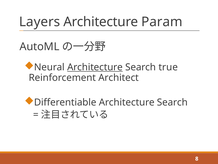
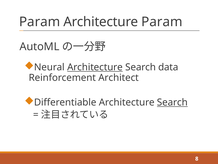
Layers at (40, 22): Layers -> Param
true: true -> data
Search at (172, 102) underline: none -> present
